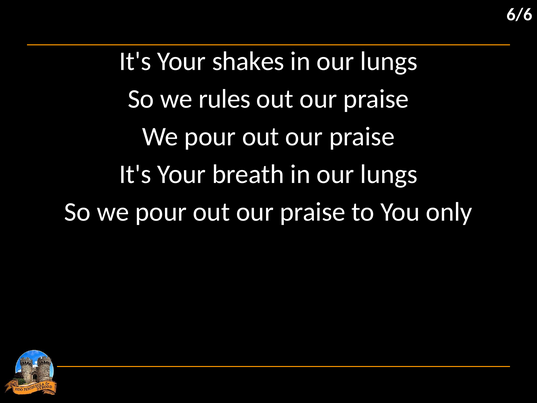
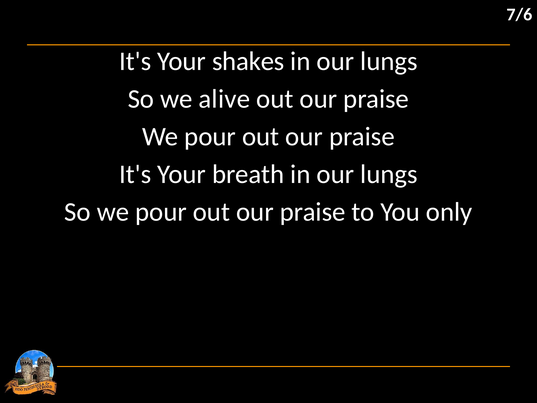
6/6: 6/6 -> 7/6
rules: rules -> alive
